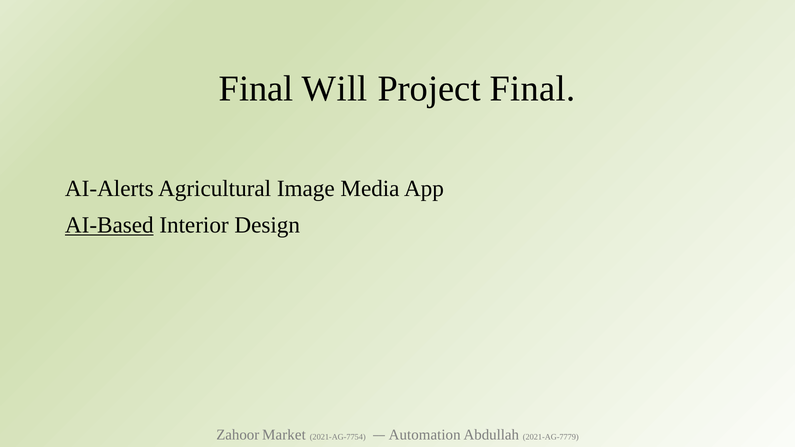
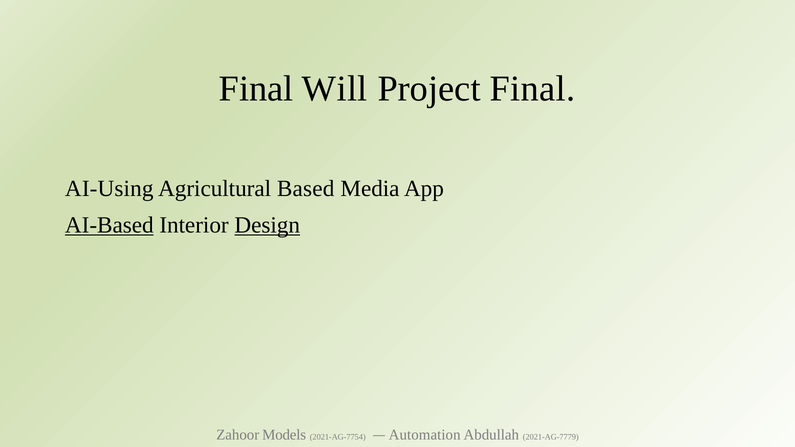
AI-Alerts: AI-Alerts -> AI-Using
Image: Image -> Based
Design underline: none -> present
Market: Market -> Models
